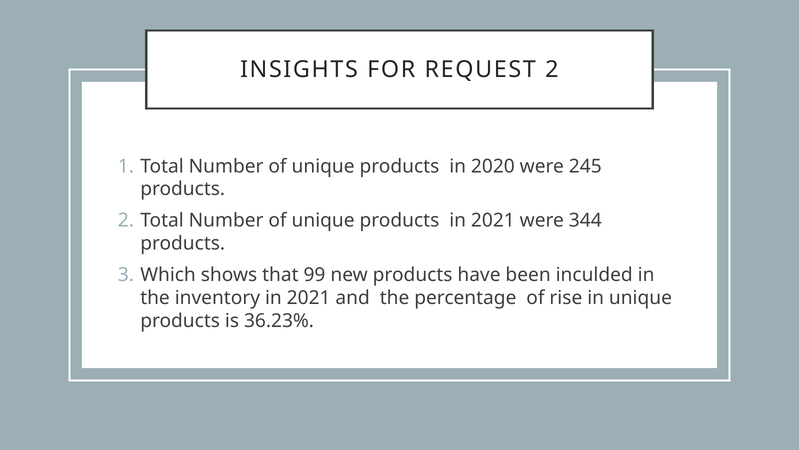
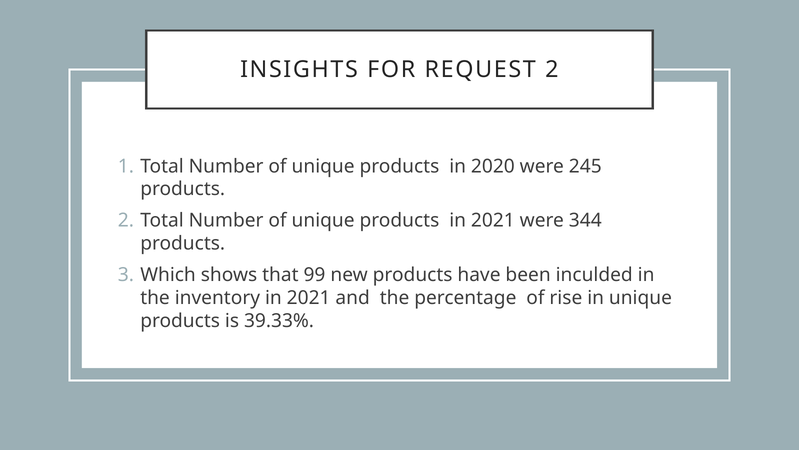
36.23%: 36.23% -> 39.33%
